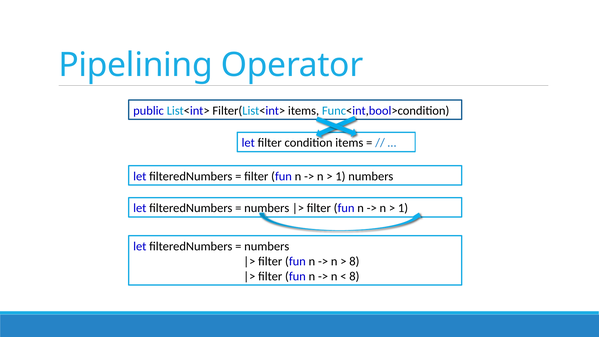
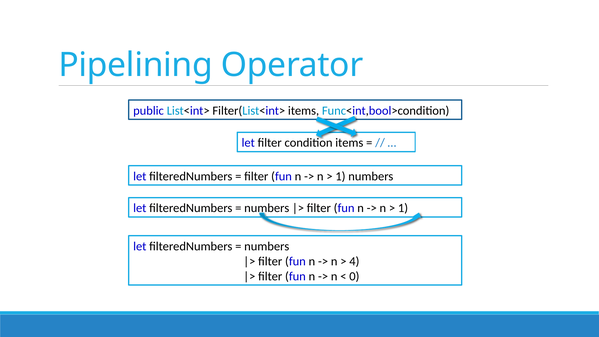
8 at (354, 261): 8 -> 4
8 at (354, 276): 8 -> 0
